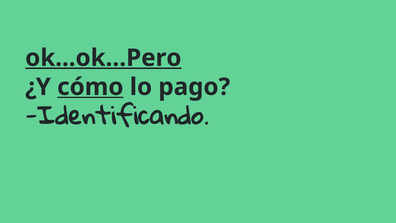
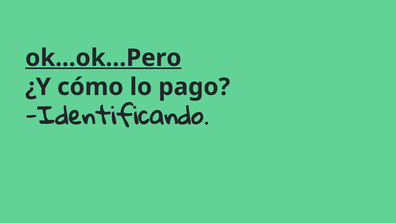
cómo underline: present -> none
